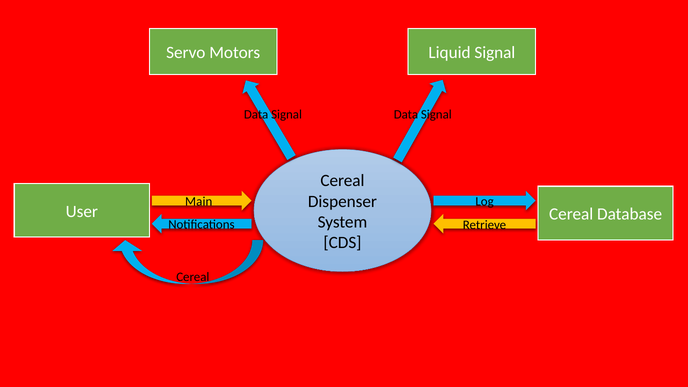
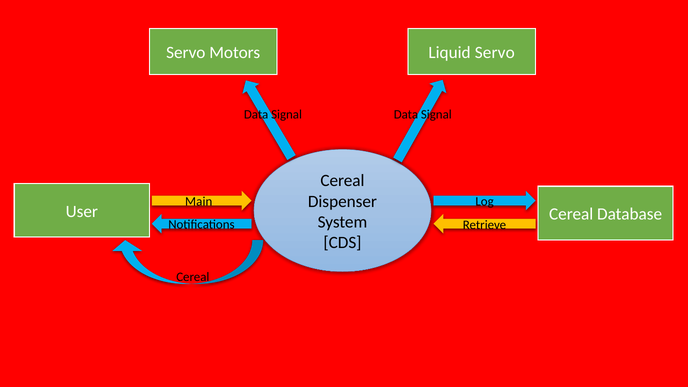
Liquid Signal: Signal -> Servo
